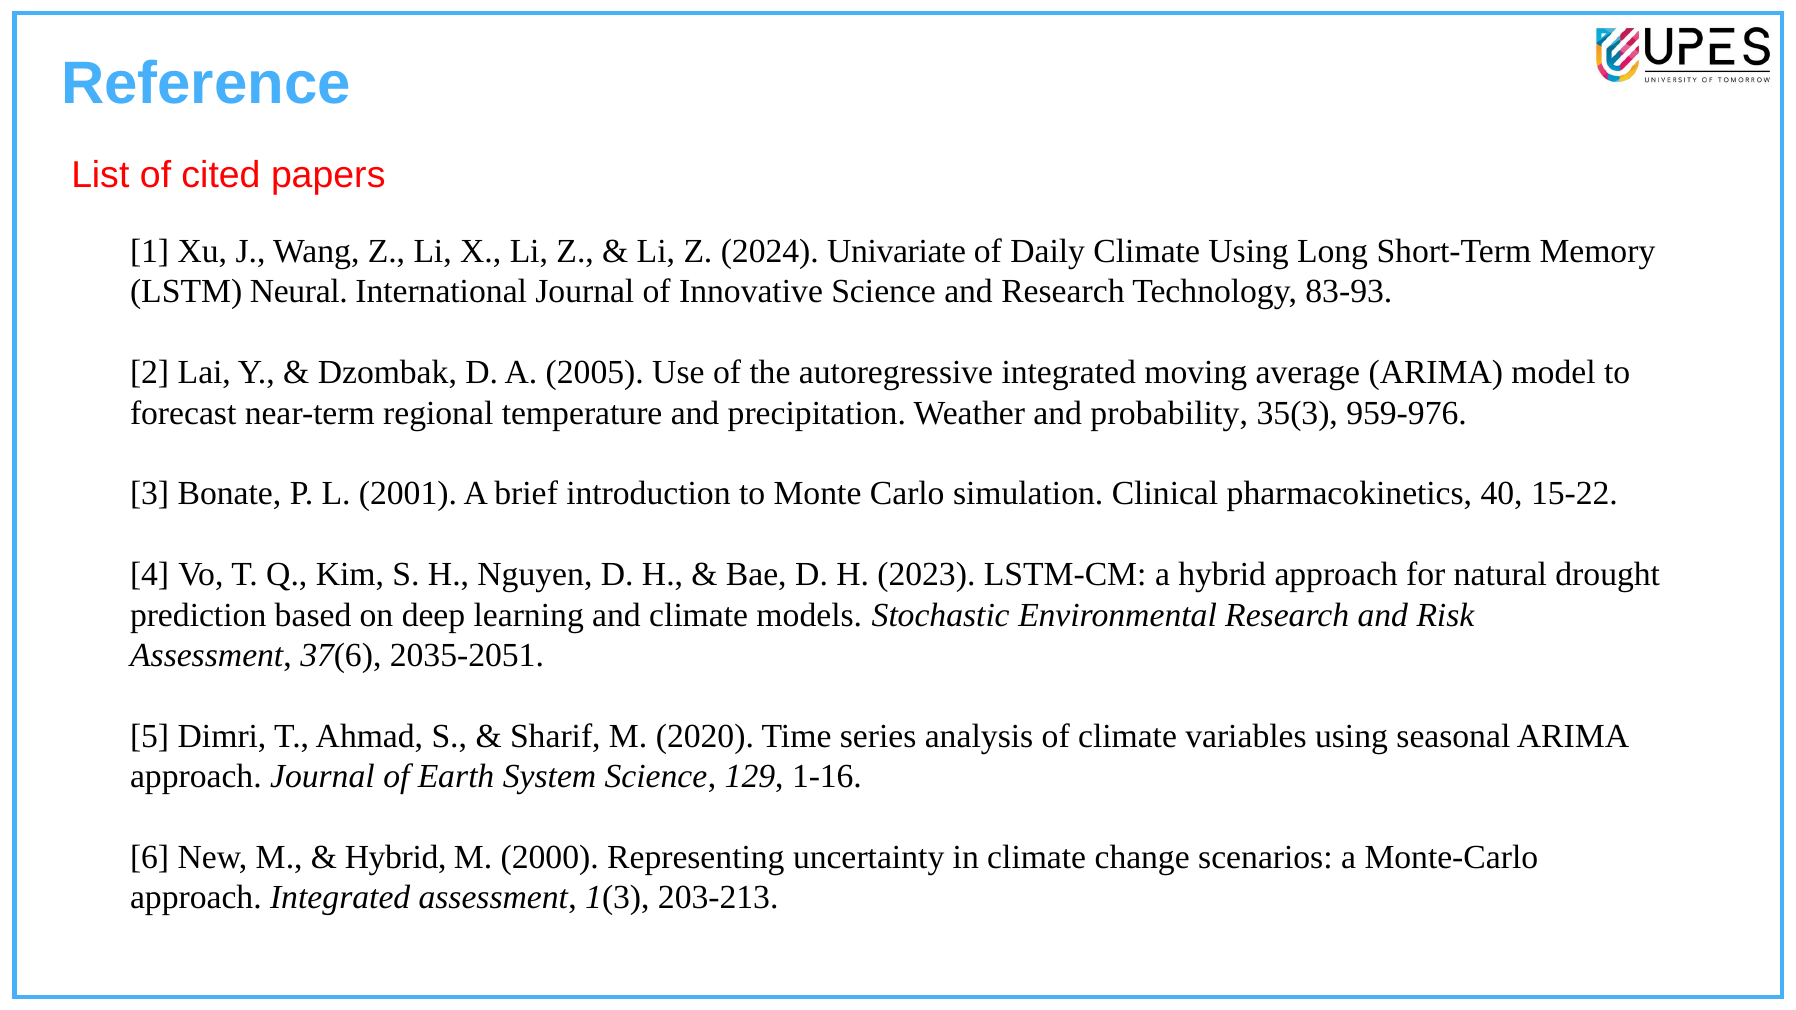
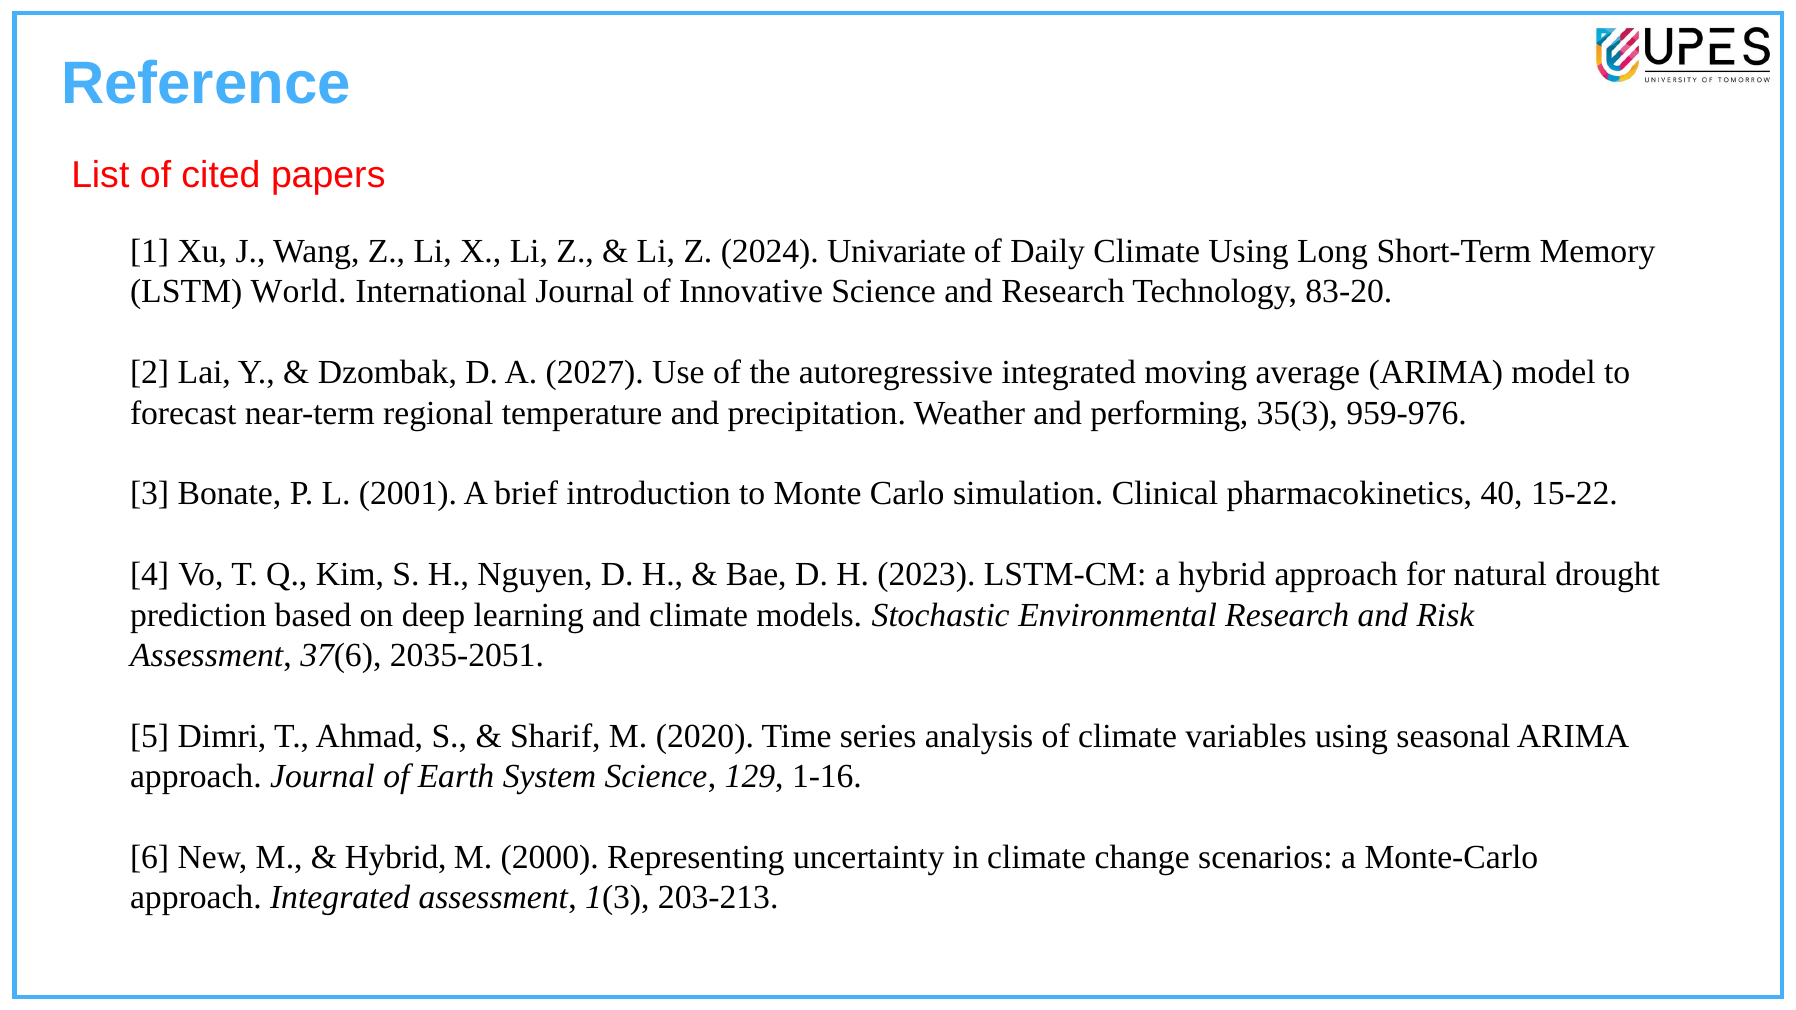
Neural: Neural -> World
83-93: 83-93 -> 83-20
2005: 2005 -> 2027
probability: probability -> performing
